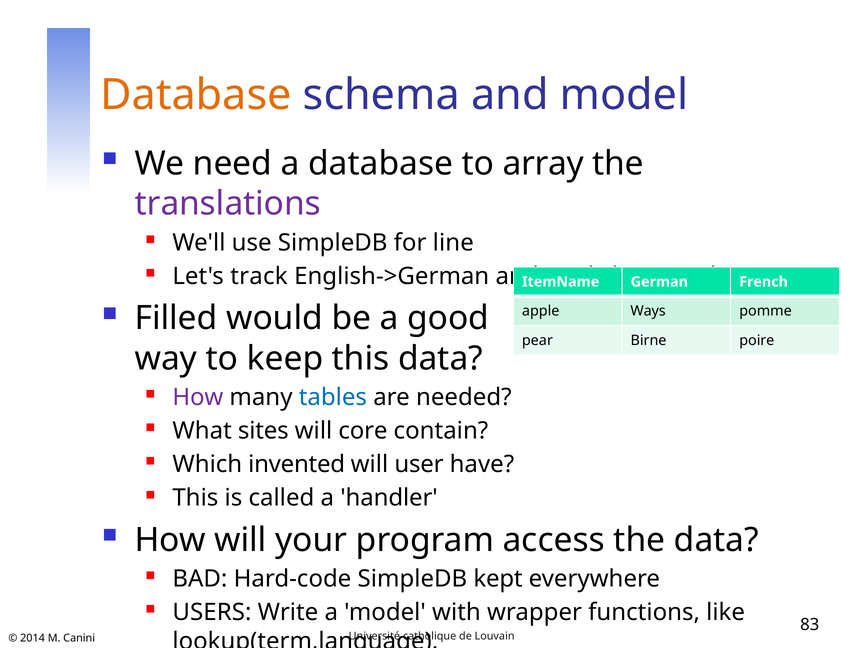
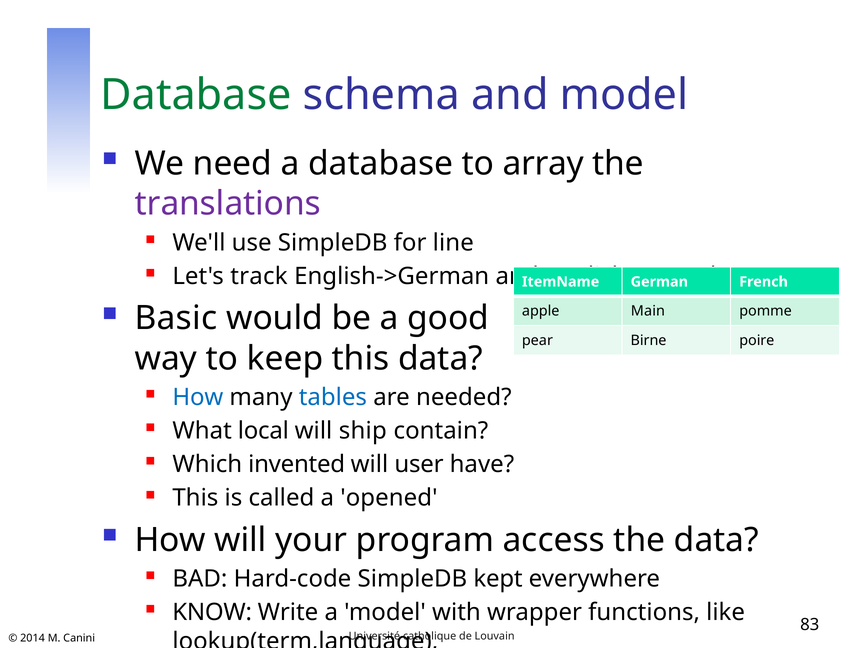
Database at (196, 95) colour: orange -> green
Filled: Filled -> Basic
Ways: Ways -> Main
How at (198, 397) colour: purple -> blue
sites: sites -> local
core: core -> ship
handler: handler -> opened
USERS: USERS -> KNOW
